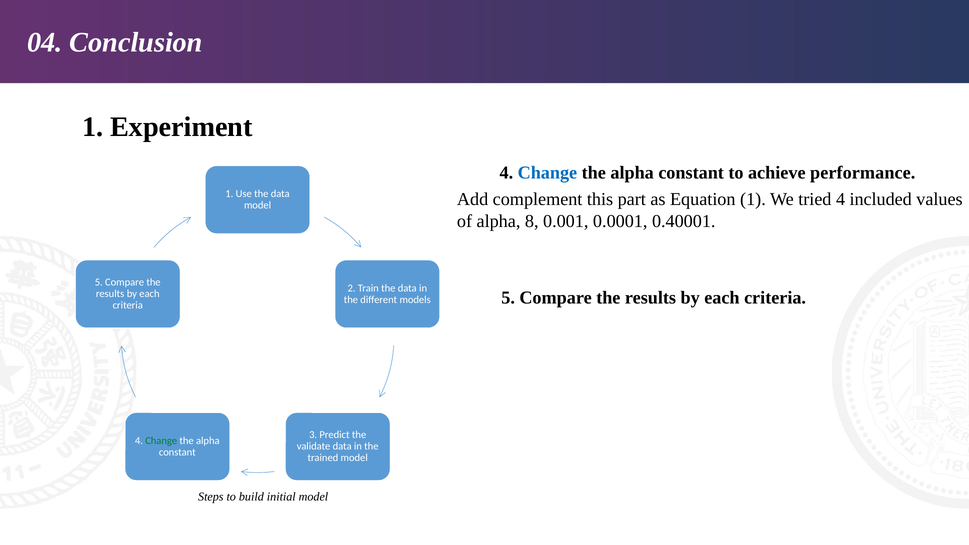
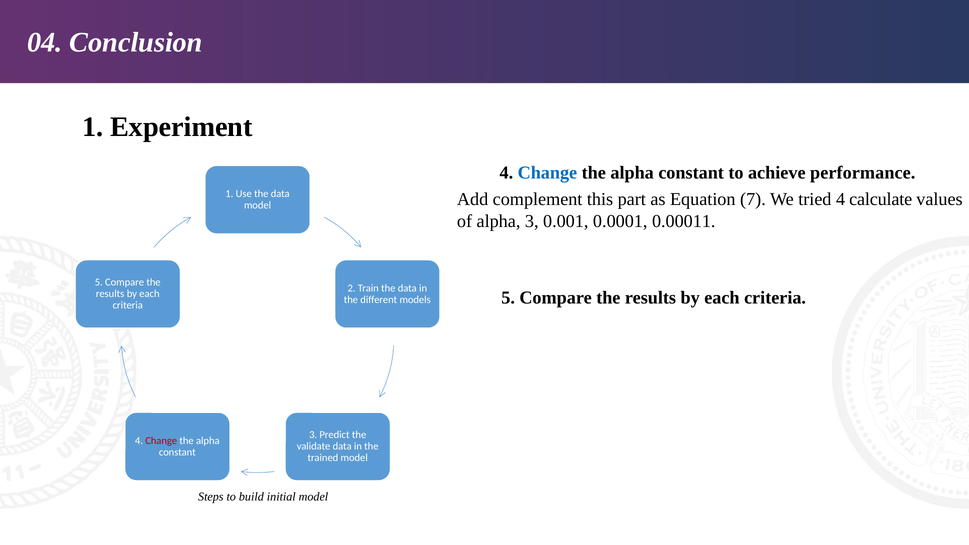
Equation 1: 1 -> 7
included: included -> calculate
alpha 8: 8 -> 3
0.40001: 0.40001 -> 0.00011
Change at (161, 441) colour: green -> red
